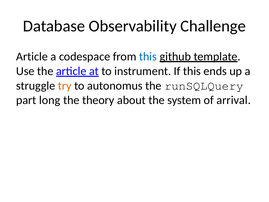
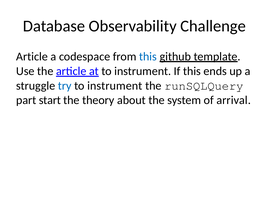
try colour: orange -> blue
autonomus at (115, 86): autonomus -> instrument
long: long -> start
